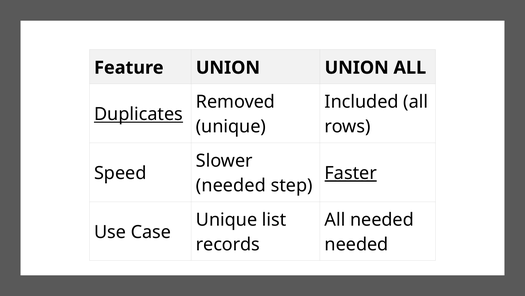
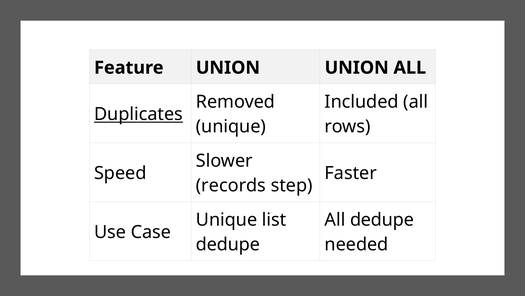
Faster underline: present -> none
needed at (231, 185): needed -> records
All needed: needed -> dedupe
records at (228, 244): records -> dedupe
